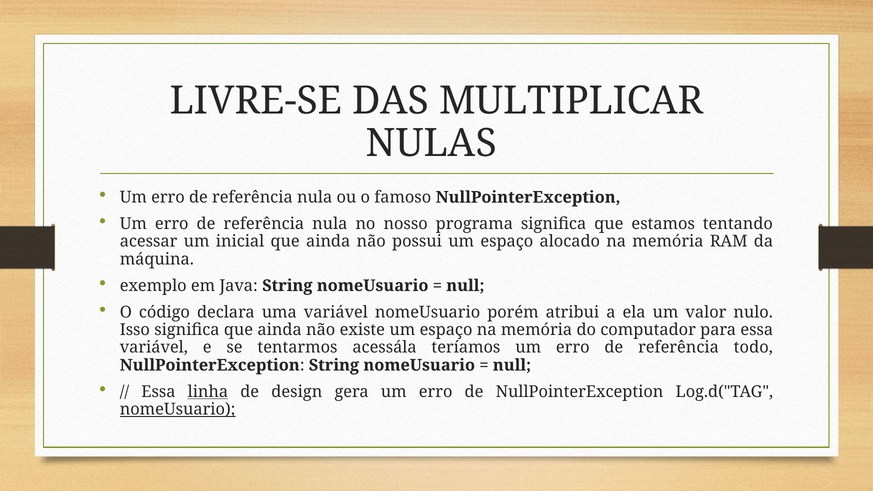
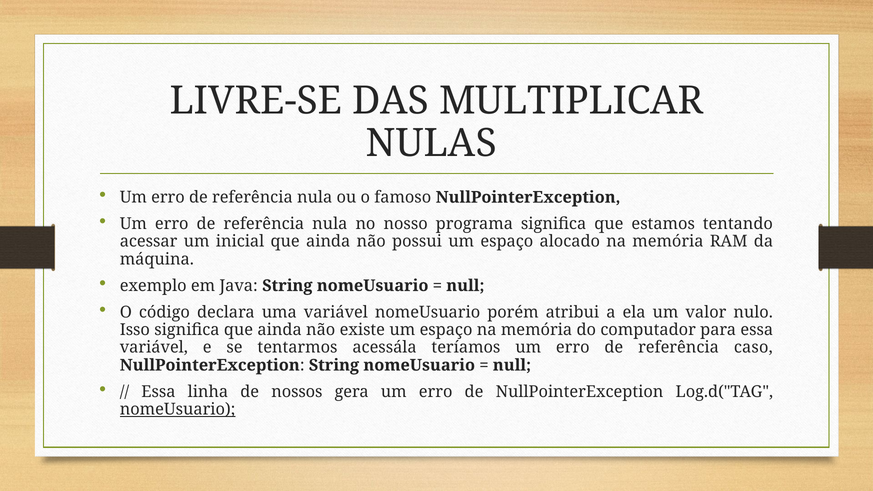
todo: todo -> caso
linha underline: present -> none
design: design -> nossos
